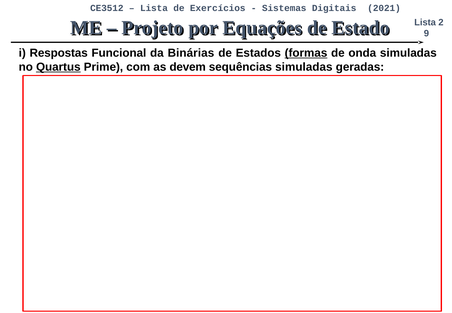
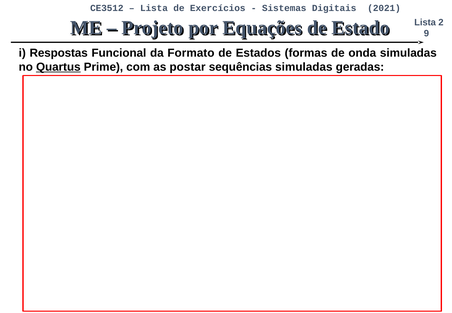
Binárias: Binárias -> Formato
formas underline: present -> none
devem: devem -> postar
